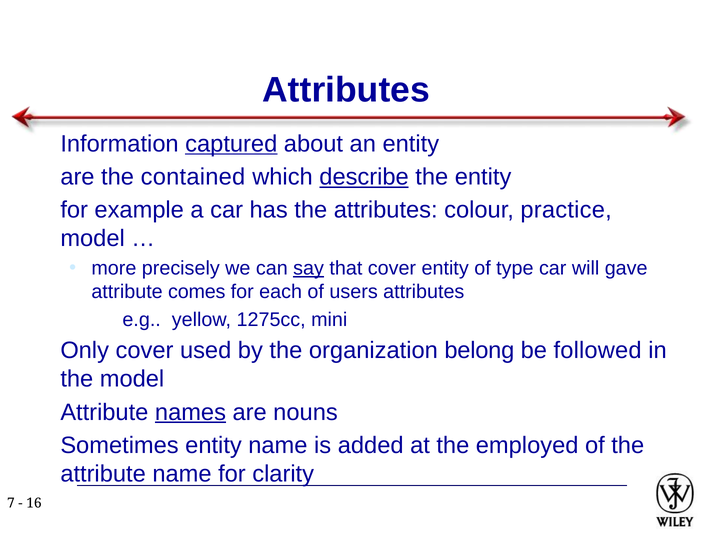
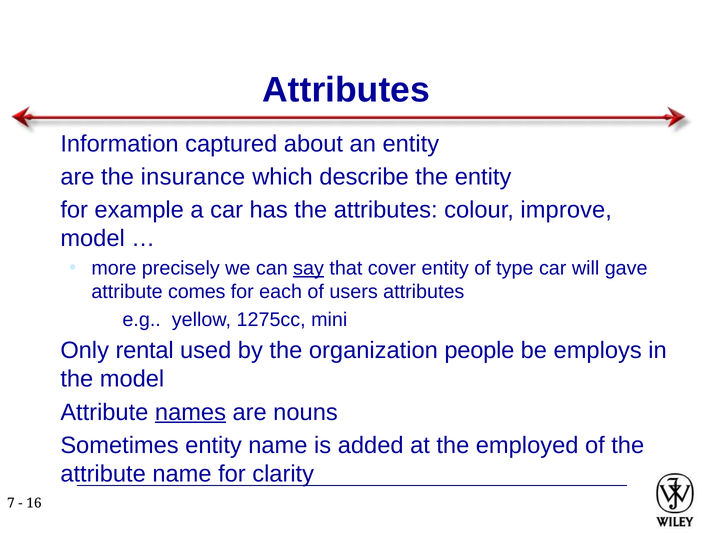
captured underline: present -> none
contained: contained -> insurance
describe underline: present -> none
practice: practice -> improve
Only cover: cover -> rental
belong: belong -> people
followed: followed -> employs
